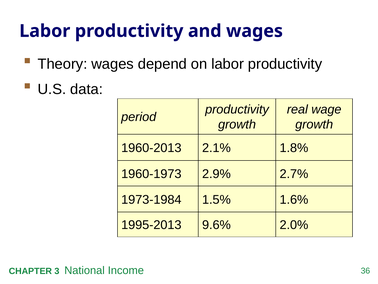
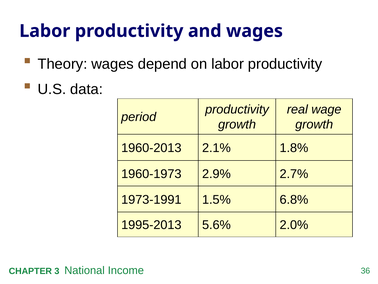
1973-1984: 1973-1984 -> 1973-1991
1.6%: 1.6% -> 6.8%
9.6%: 9.6% -> 5.6%
